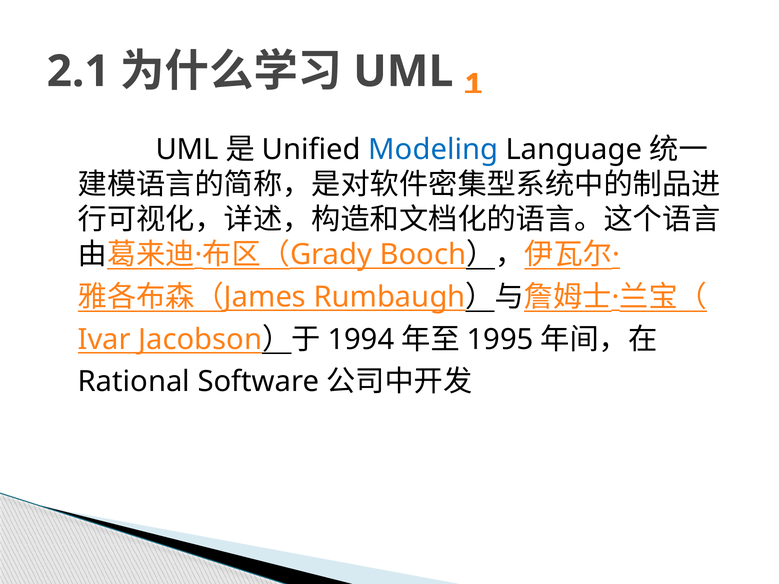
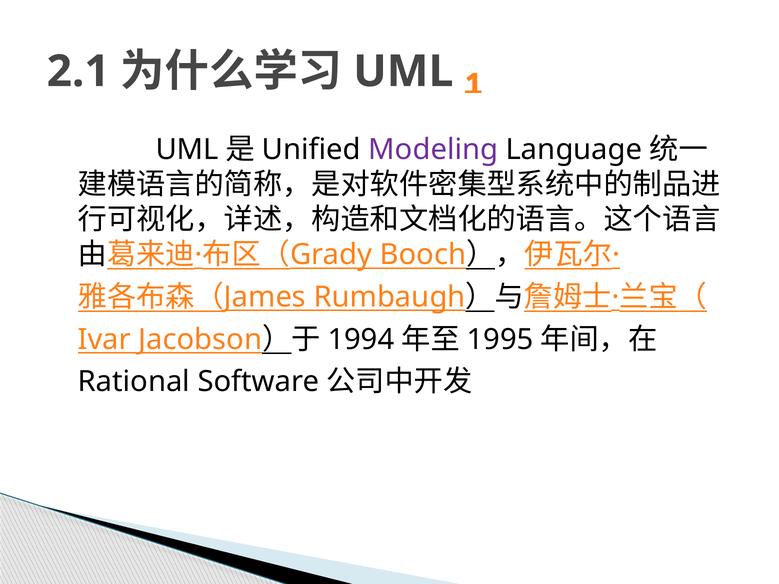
Modeling colour: blue -> purple
